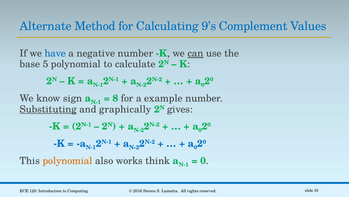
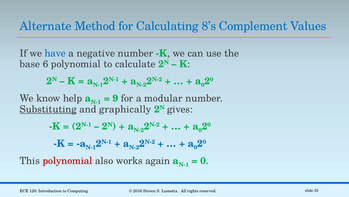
9’s: 9’s -> 8’s
can underline: present -> none
5: 5 -> 6
sign: sign -> help
8: 8 -> 9
example: example -> modular
polynomial at (68, 160) colour: orange -> red
think: think -> again
